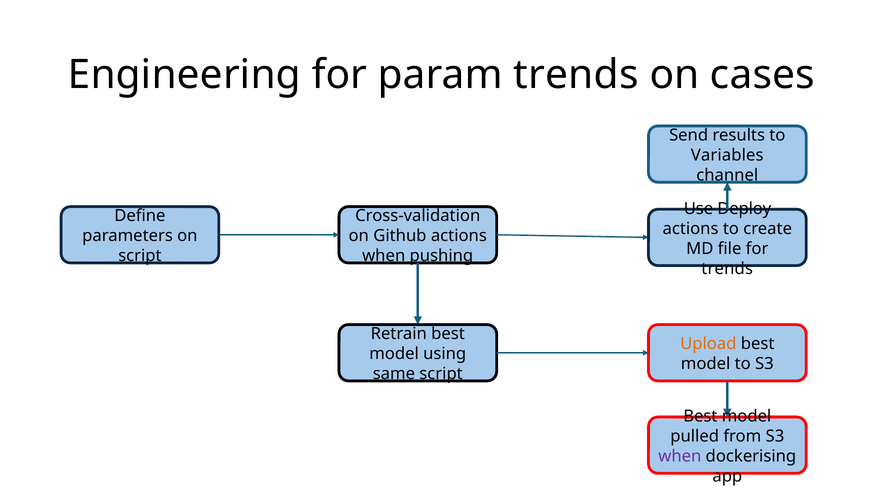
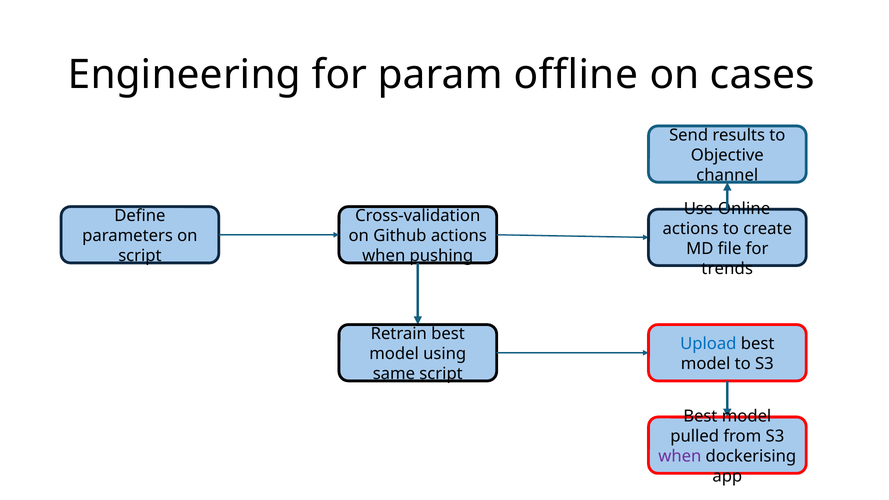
param trends: trends -> offline
Variables: Variables -> Objective
Deploy: Deploy -> Online
Upload colour: orange -> blue
